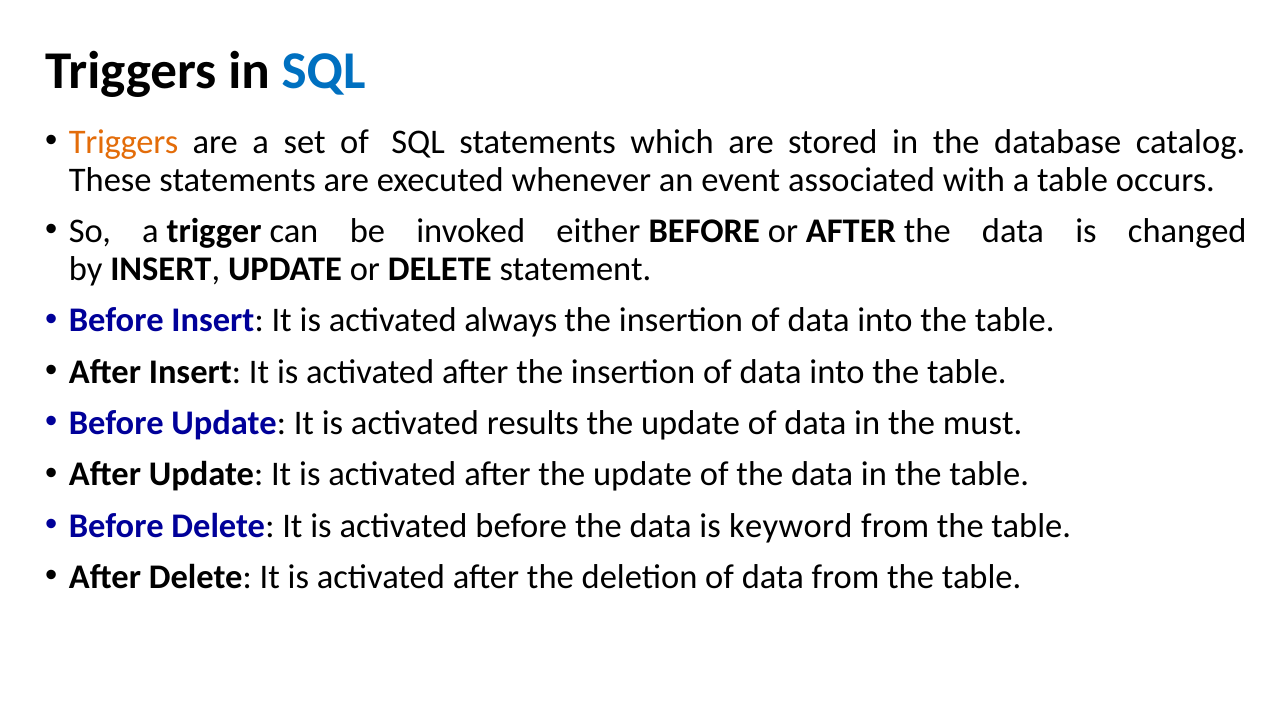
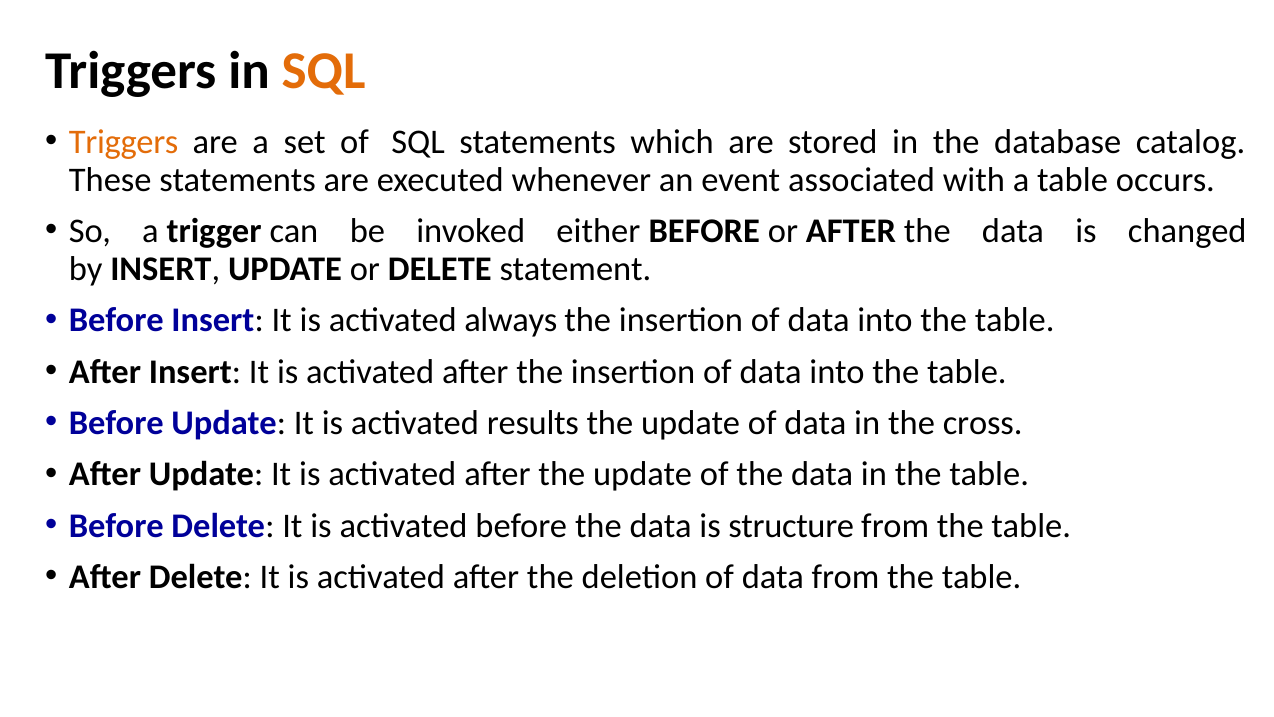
SQL at (324, 71) colour: blue -> orange
must: must -> cross
keyword: keyword -> structure
